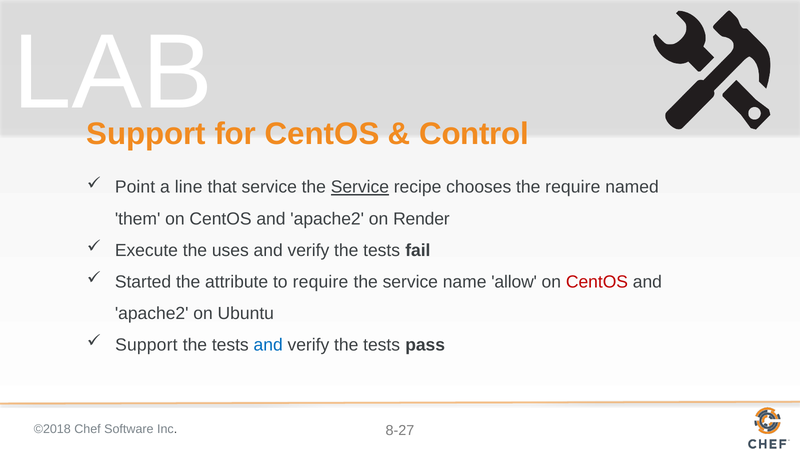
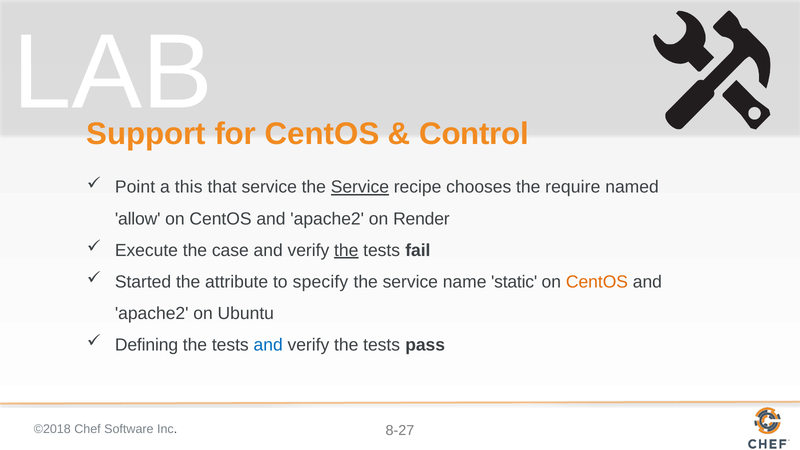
line: line -> this
them: them -> allow
uses: uses -> case
the at (346, 250) underline: none -> present
to require: require -> specify
allow: allow -> static
CentOS at (597, 282) colour: red -> orange
Support at (146, 345): Support -> Defining
